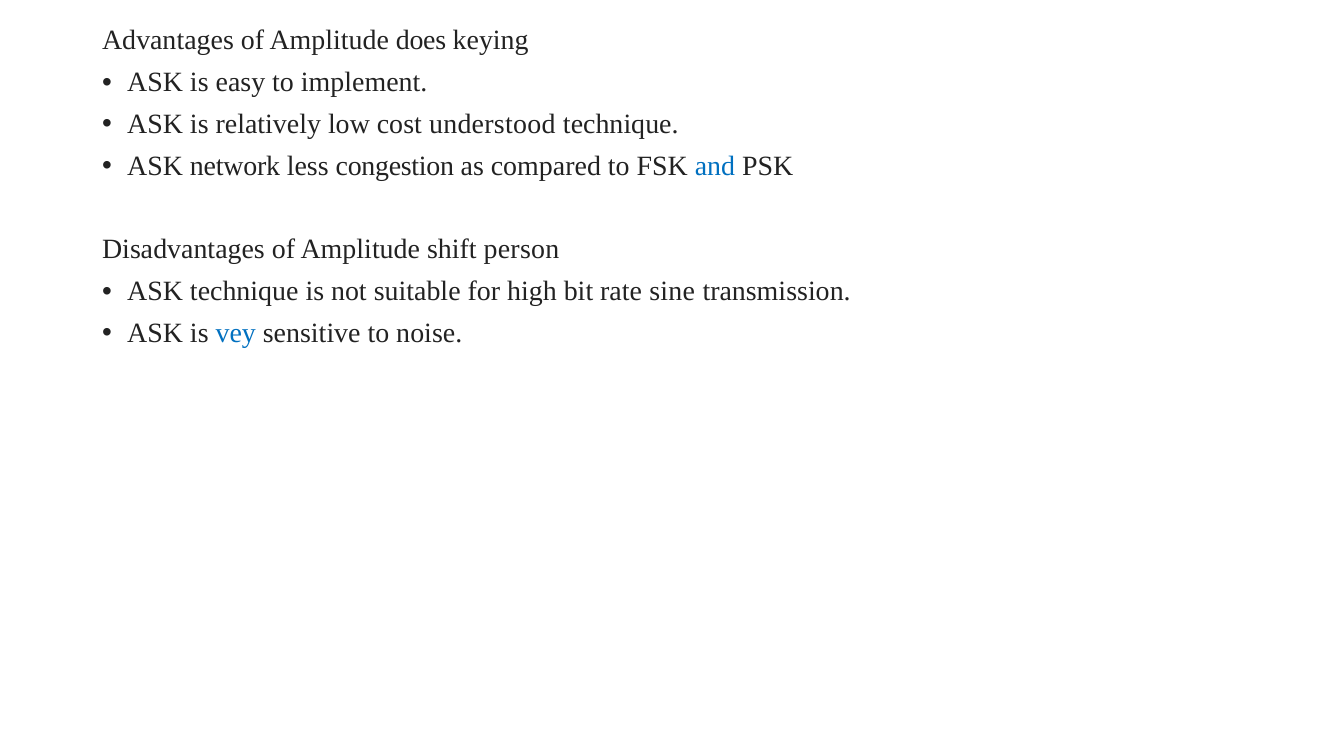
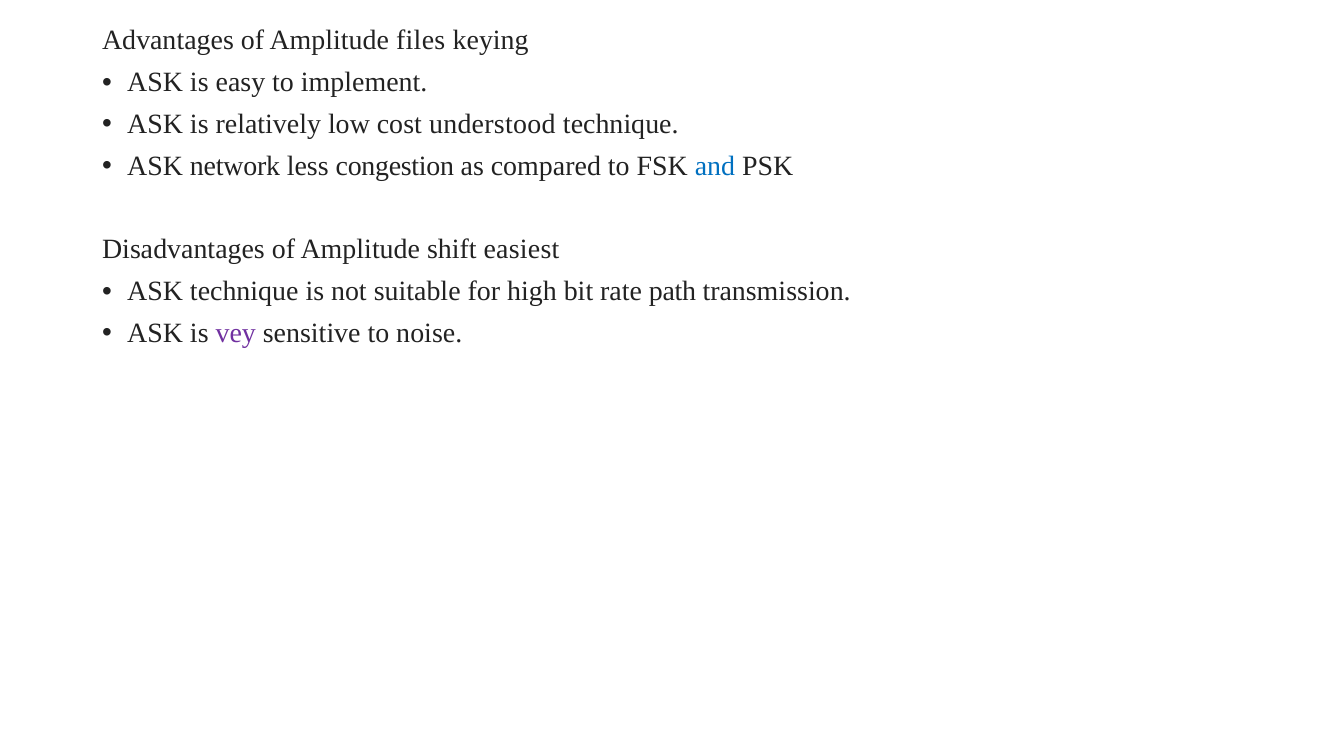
does: does -> files
person: person -> easiest
sine: sine -> path
vey colour: blue -> purple
